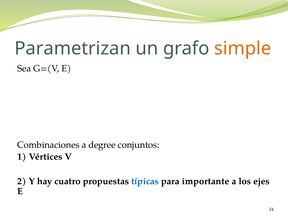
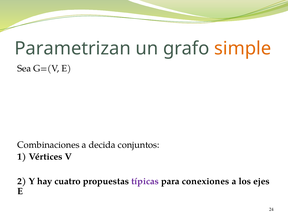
degree: degree -> decida
típicas colour: blue -> purple
importante: importante -> conexiones
